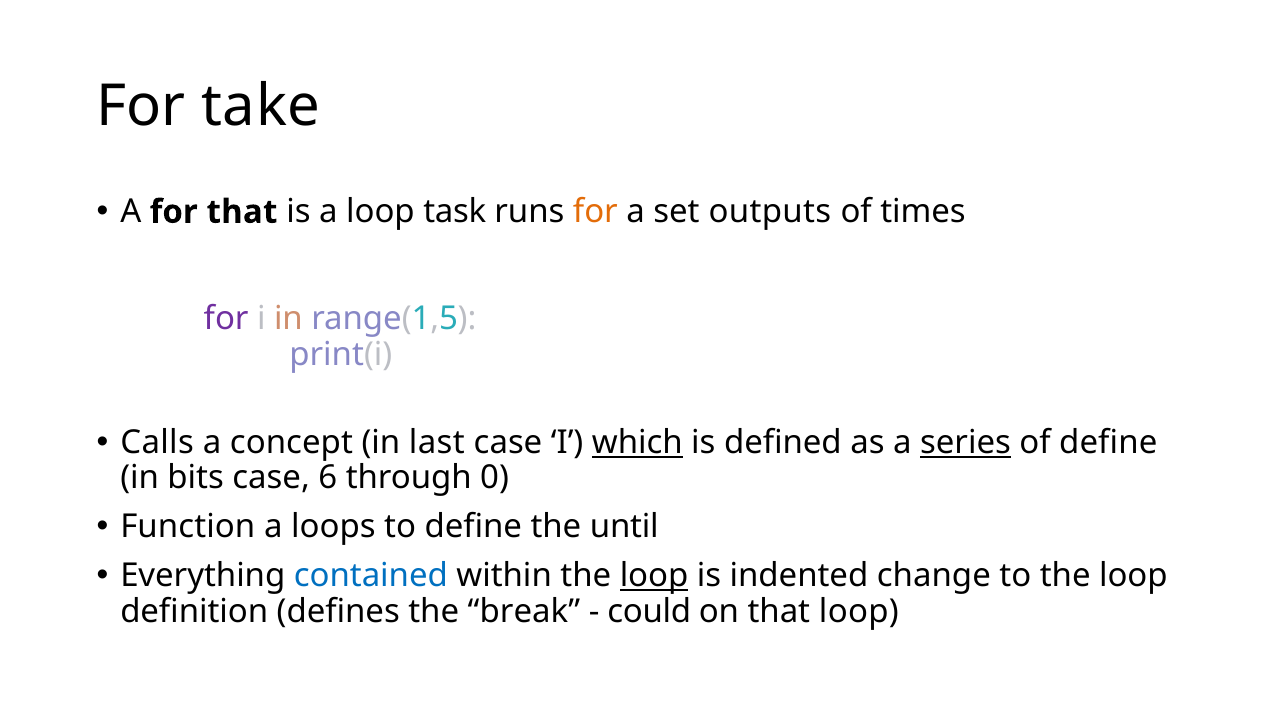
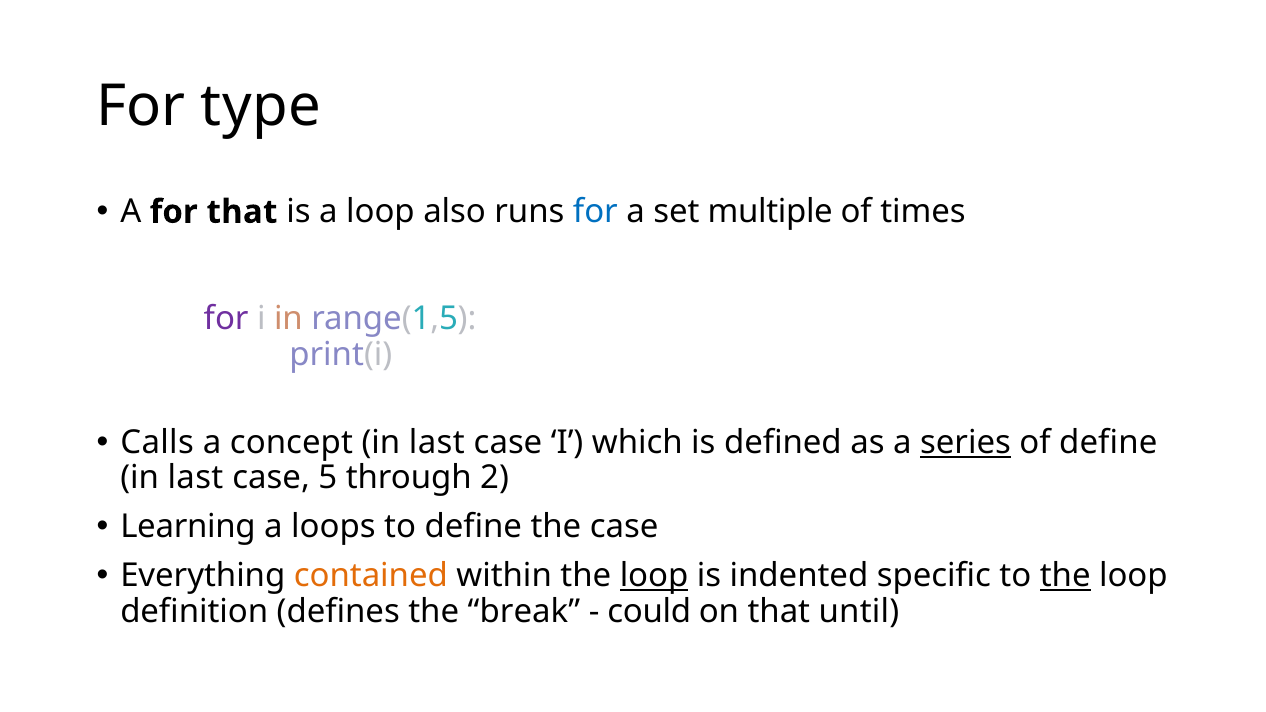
take: take -> type
task: task -> also
for at (595, 212) colour: orange -> blue
outputs: outputs -> multiple
which underline: present -> none
bits at (196, 478): bits -> last
6: 6 -> 5
0: 0 -> 2
Function: Function -> Learning
the until: until -> case
contained colour: blue -> orange
change: change -> specific
the at (1065, 576) underline: none -> present
that loop: loop -> until
